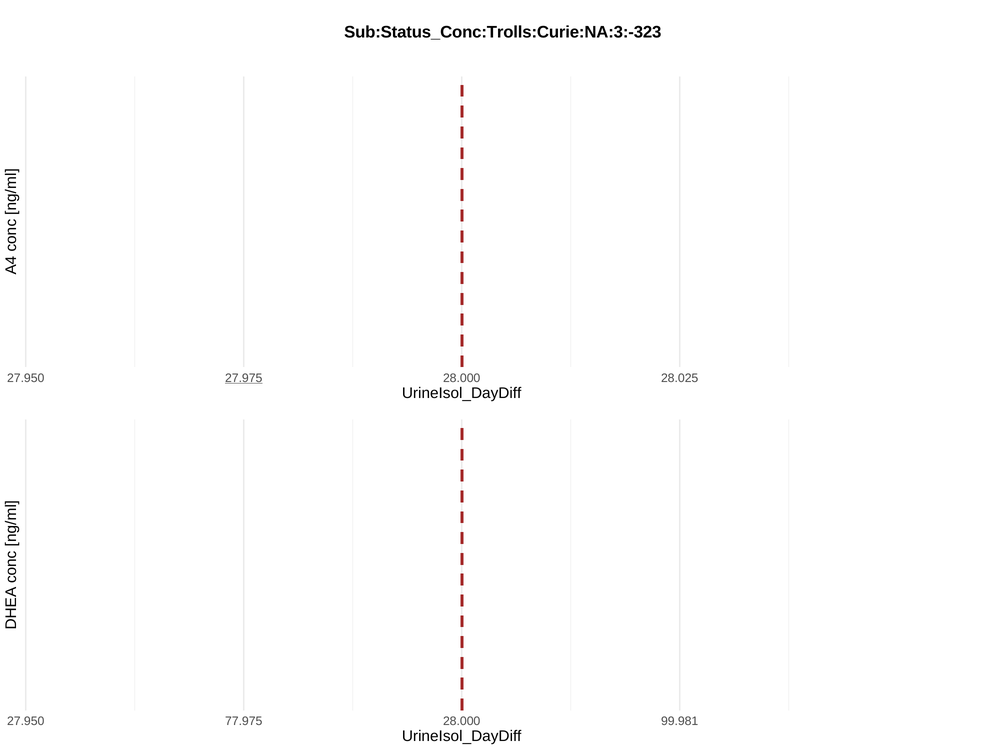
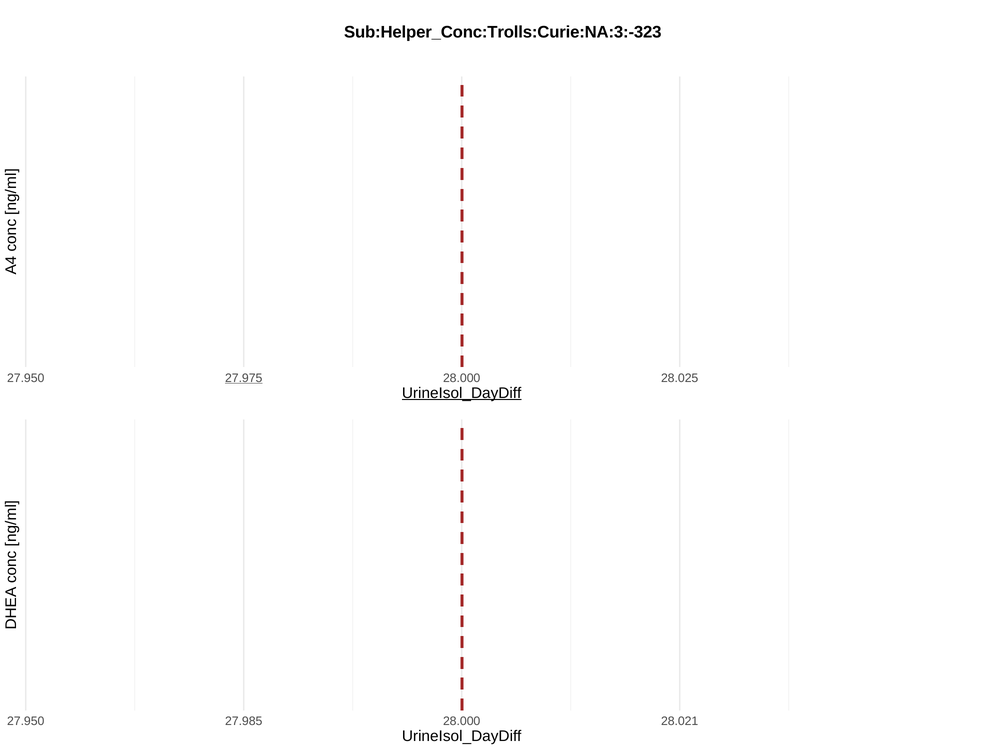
Sub:Status_Conc:Trolls:Curie:NA:3:-323: Sub:Status_Conc:Trolls:Curie:NA:3:-323 -> Sub:Helper_Conc:Trolls:Curie:NA:3:-323
UrineIsol_DayDiff at (462, 393) underline: none -> present
77.975: 77.975 -> 27.985
99.981: 99.981 -> 28.021
